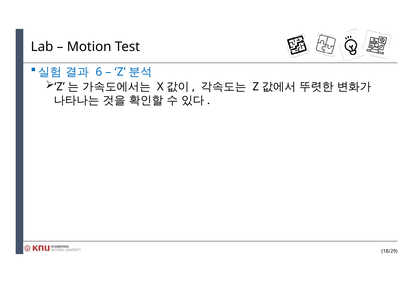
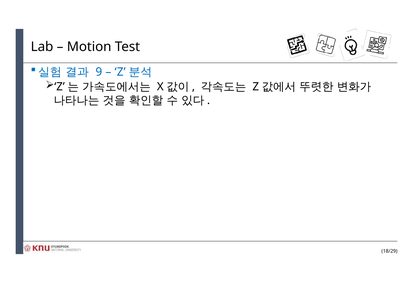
6: 6 -> 9
